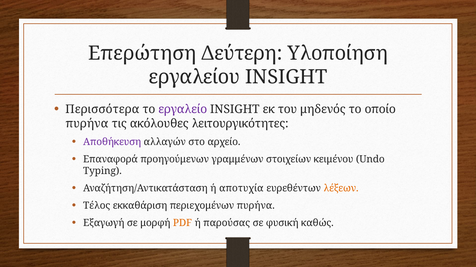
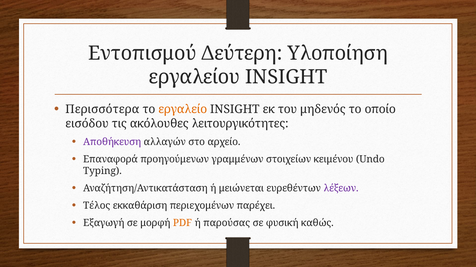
Επερώτηση: Επερώτηση -> Εντοπισμού
εργαλείο colour: purple -> orange
πυρήνα at (87, 124): πυρήνα -> εισόδου
αποτυχία: αποτυχία -> μειώνεται
λέξεων colour: orange -> purple
περιεχομένων πυρήνα: πυρήνα -> παρέχει
